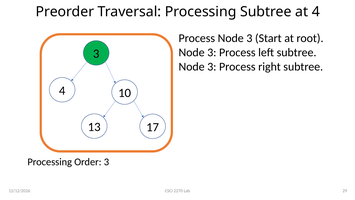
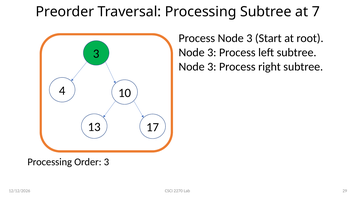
at 4: 4 -> 7
